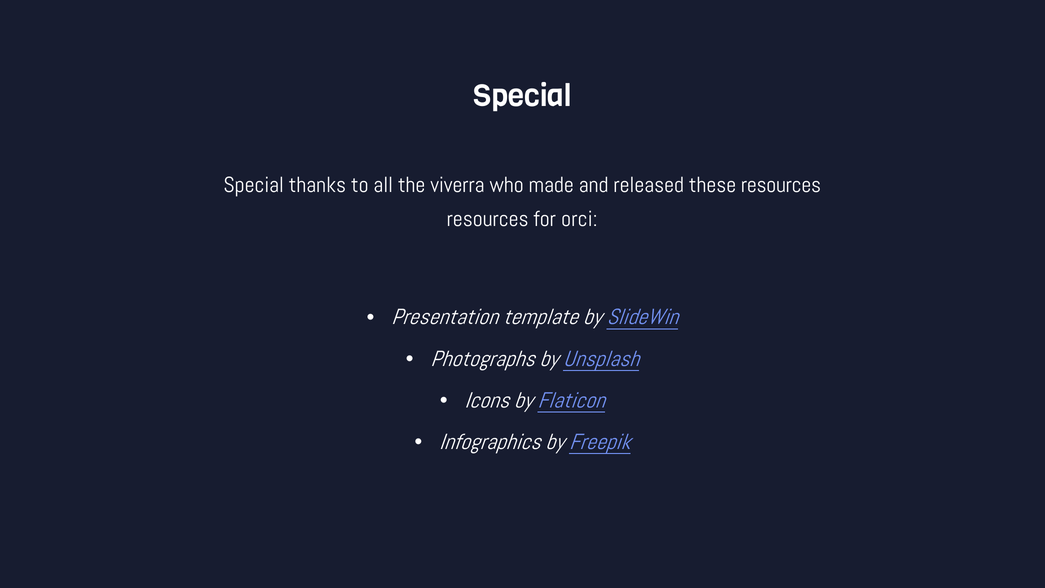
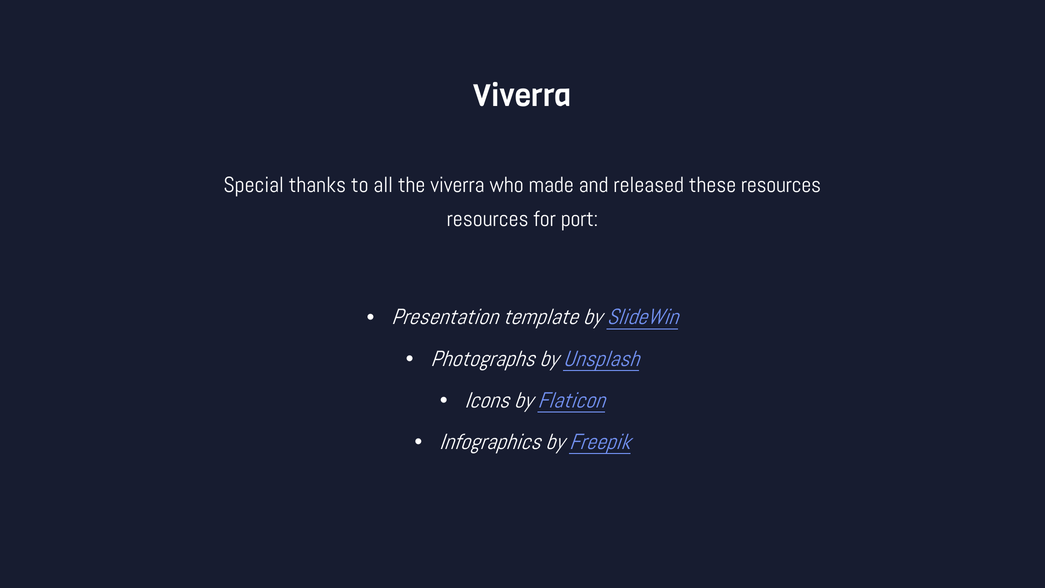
Special at (523, 96): Special -> Viverra
orci: orci -> port
